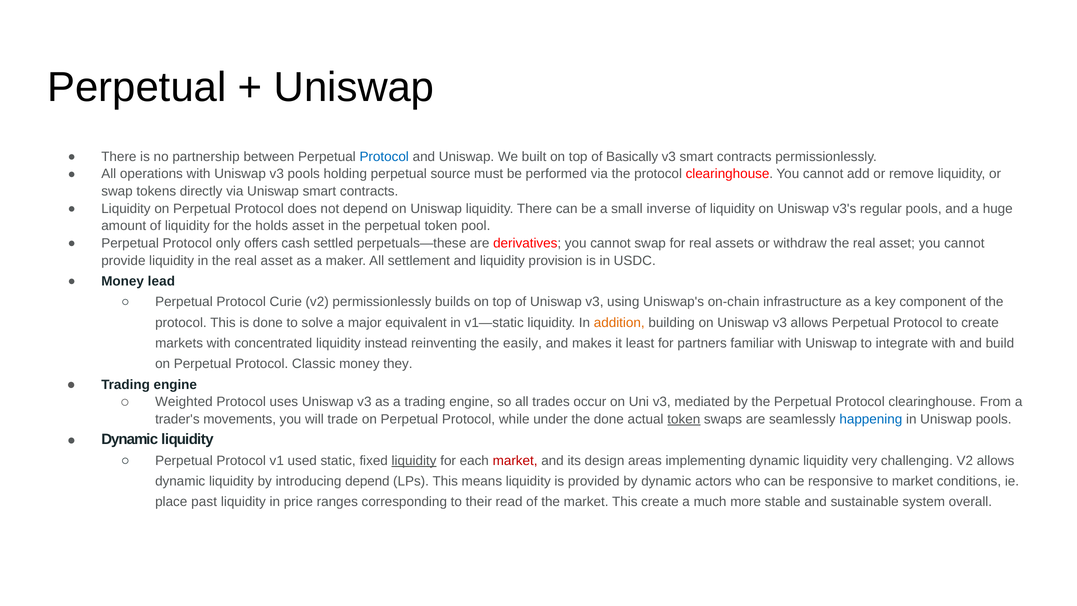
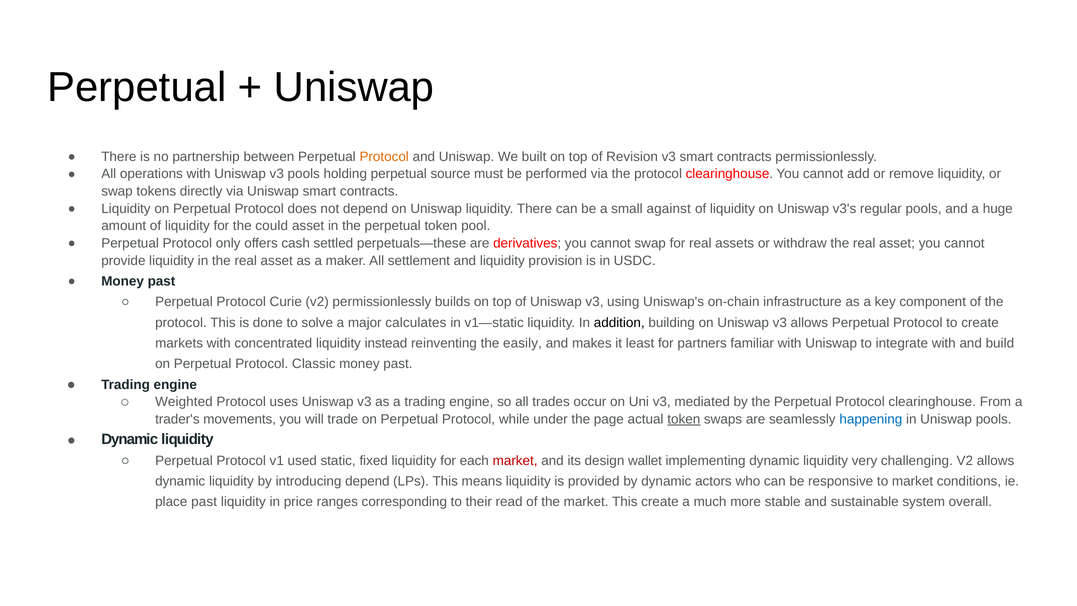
Protocol at (384, 157) colour: blue -> orange
Basically: Basically -> Revision
inverse: inverse -> against
holds: holds -> could
lead at (161, 281): lead -> past
equivalent: equivalent -> calculates
addition colour: orange -> black
Classic money they: they -> past
the done: done -> page
liquidity at (414, 460) underline: present -> none
areas: areas -> wallet
